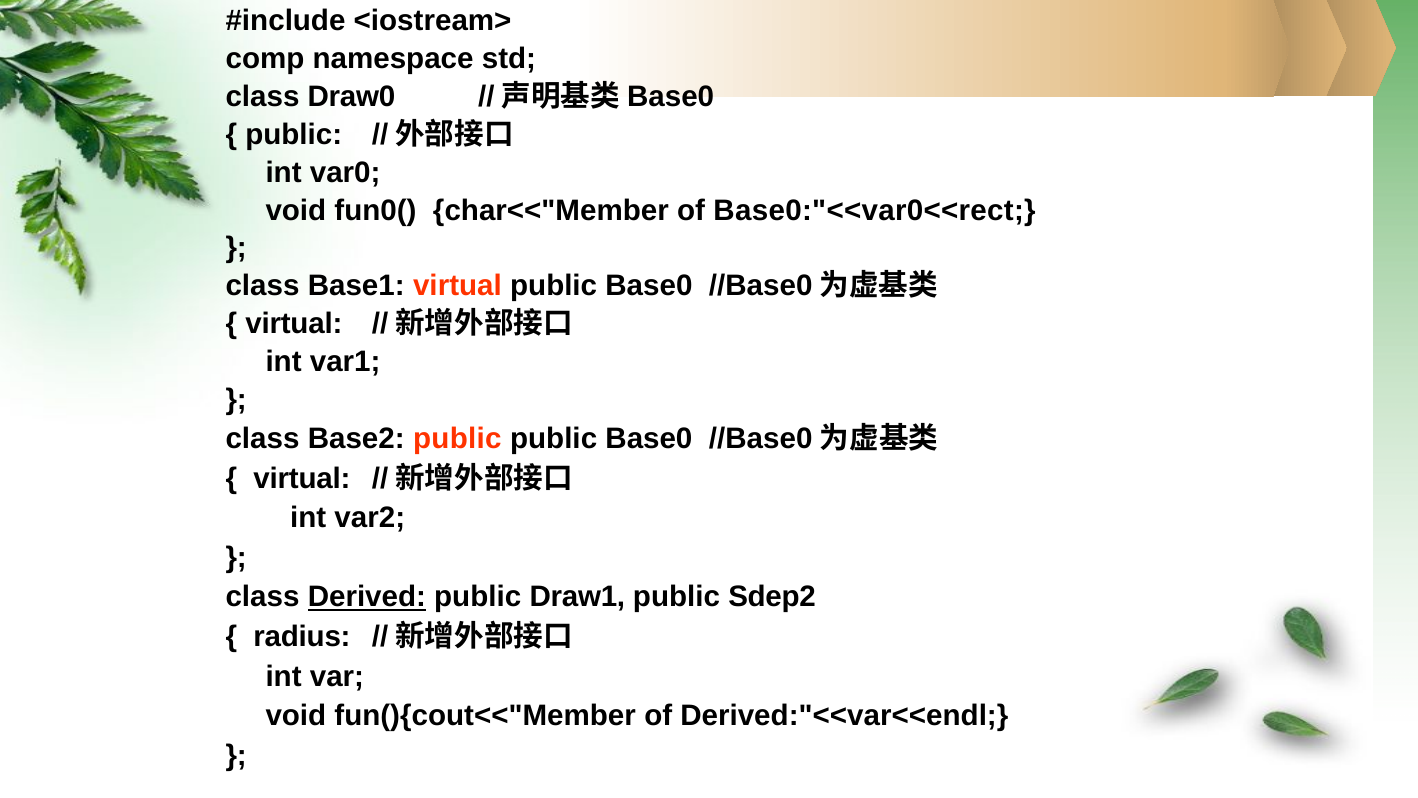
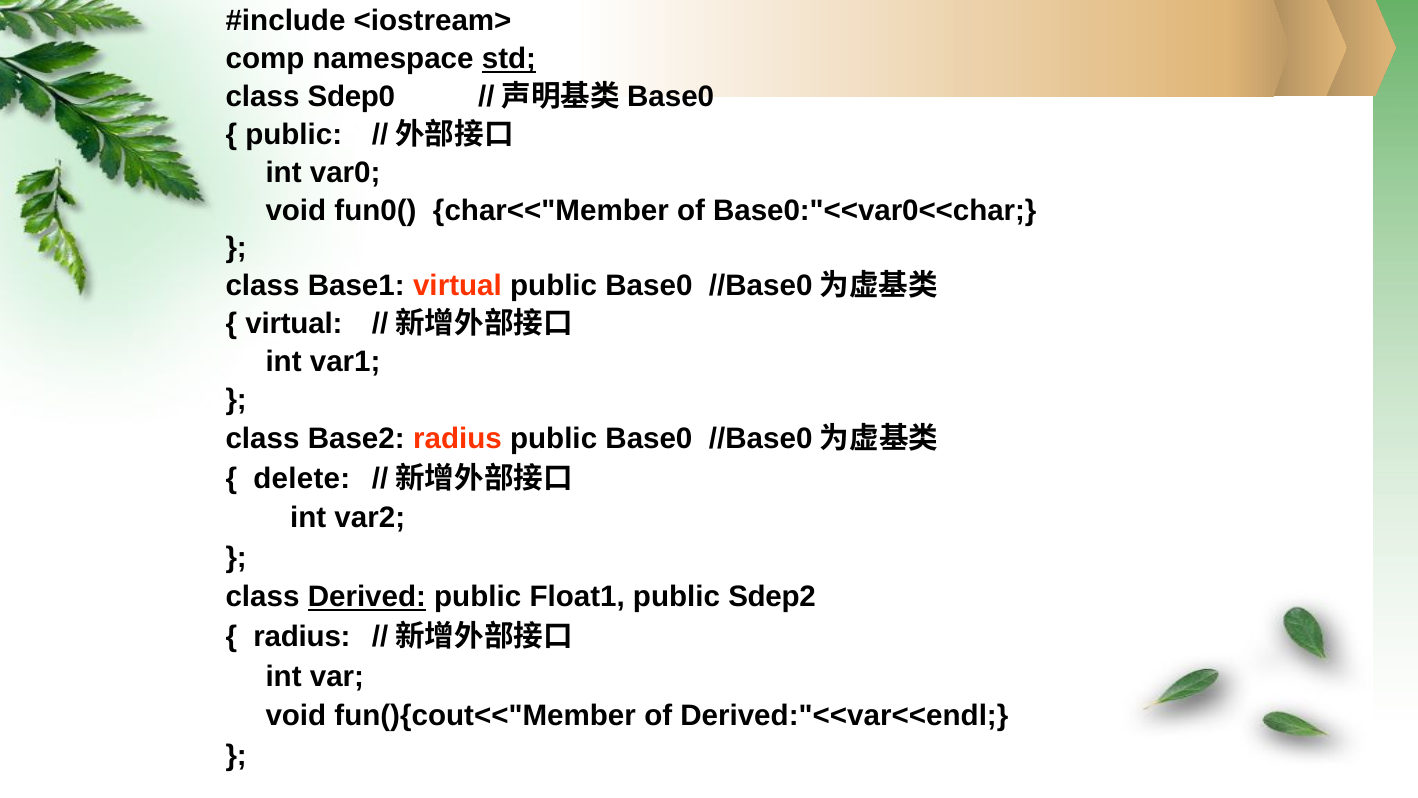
std underline: none -> present
Draw0: Draw0 -> Sdep0
Base0:"<<var0<<rect: Base0:"<<var0<<rect -> Base0:"<<var0<<char
Base2 public: public -> radius
virtual at (302, 478): virtual -> delete
Draw1: Draw1 -> Float1
